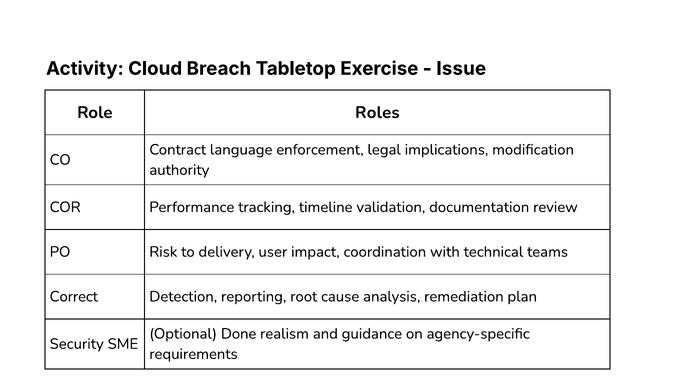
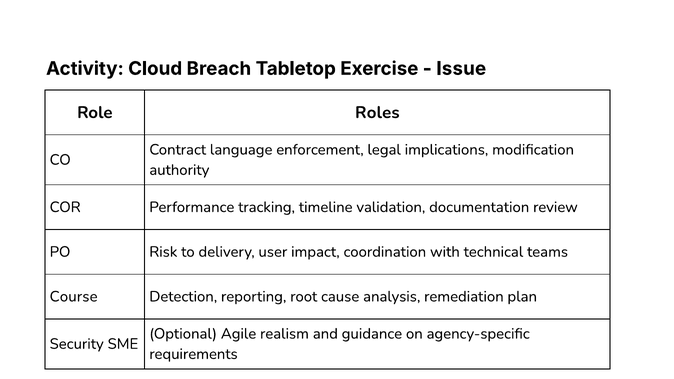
Correct: Correct -> Course
Done: Done -> Agile
